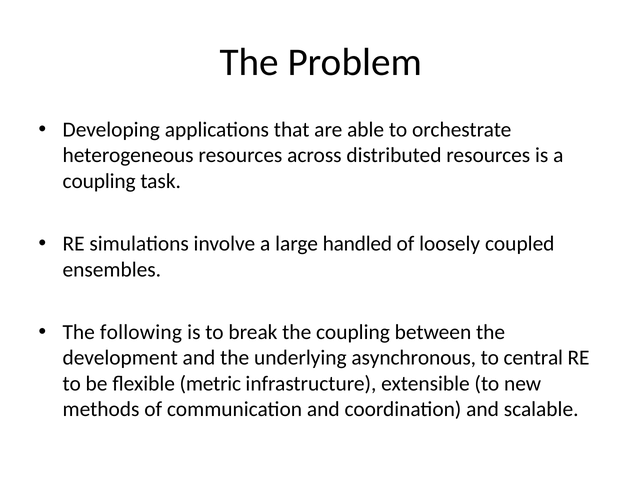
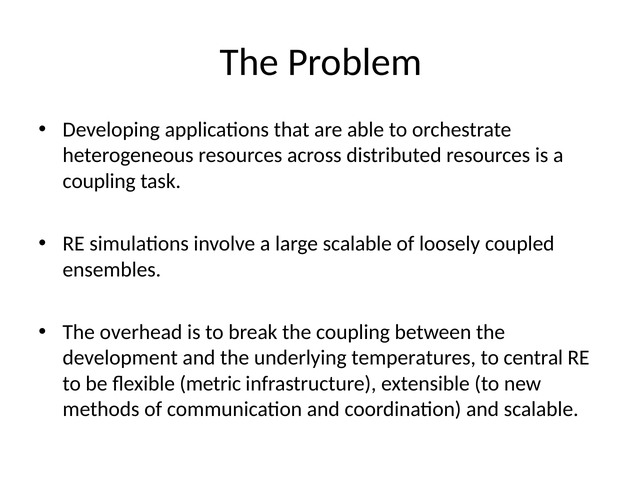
large handled: handled -> scalable
following: following -> overhead
asynchronous: asynchronous -> temperatures
